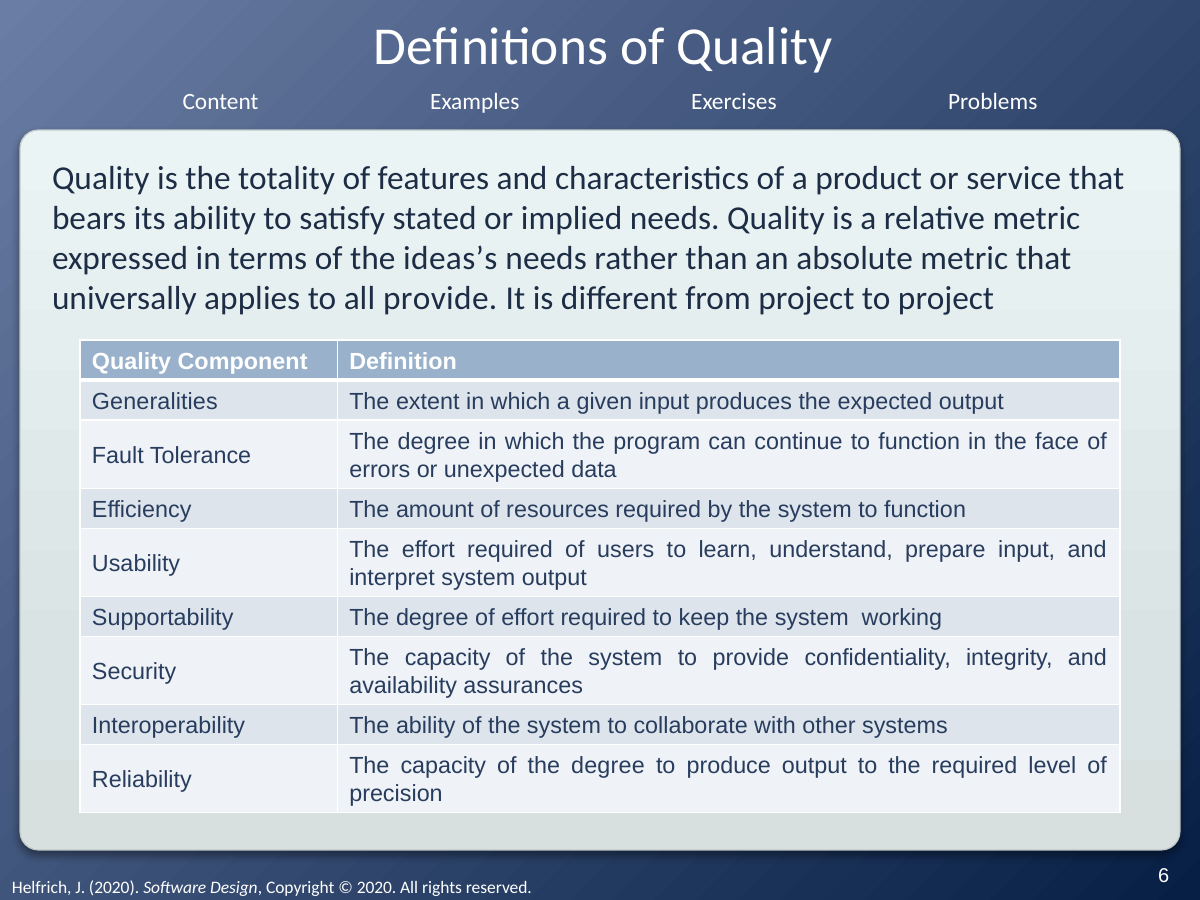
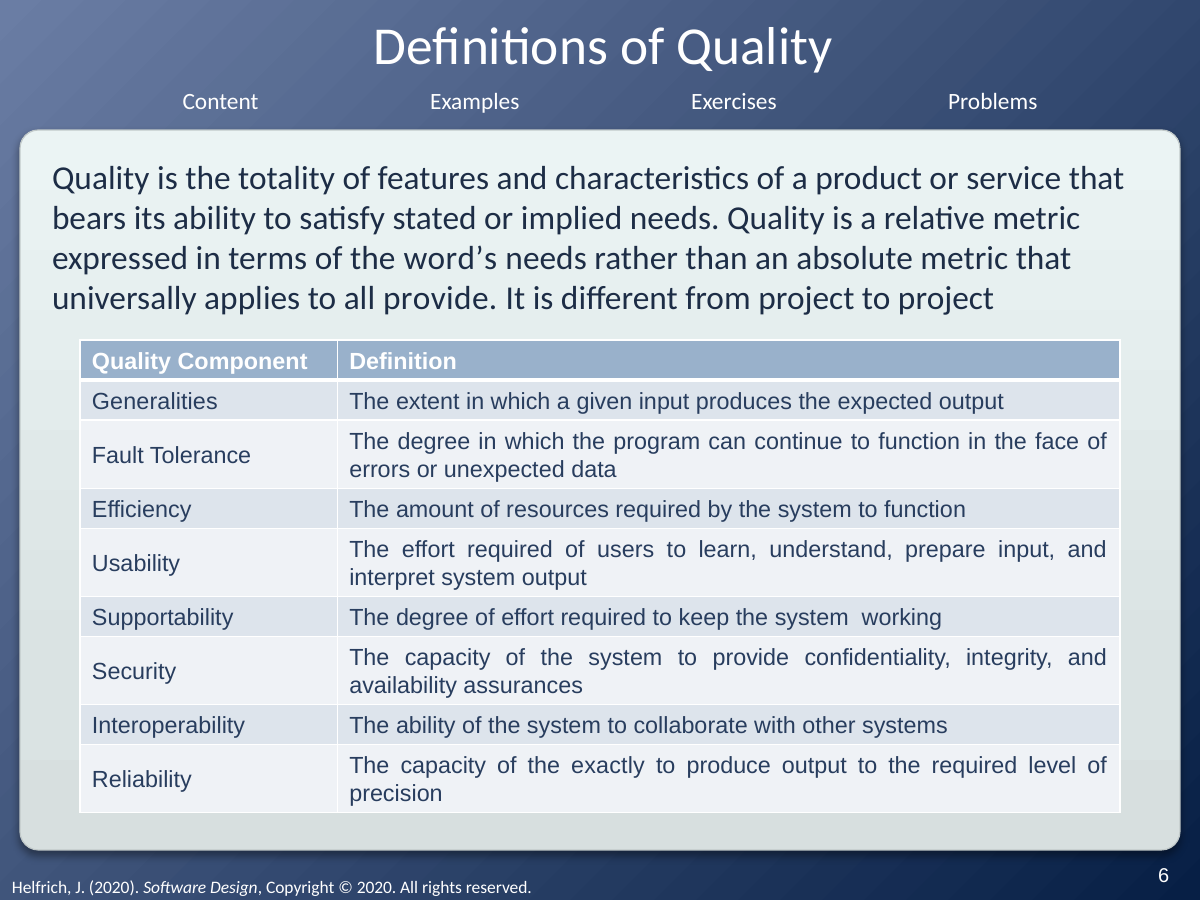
ideas’s: ideas’s -> word’s
of the degree: degree -> exactly
